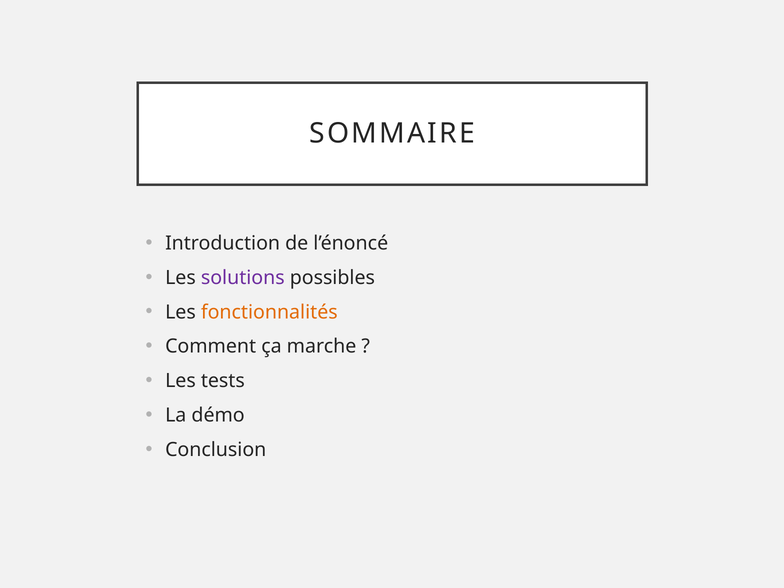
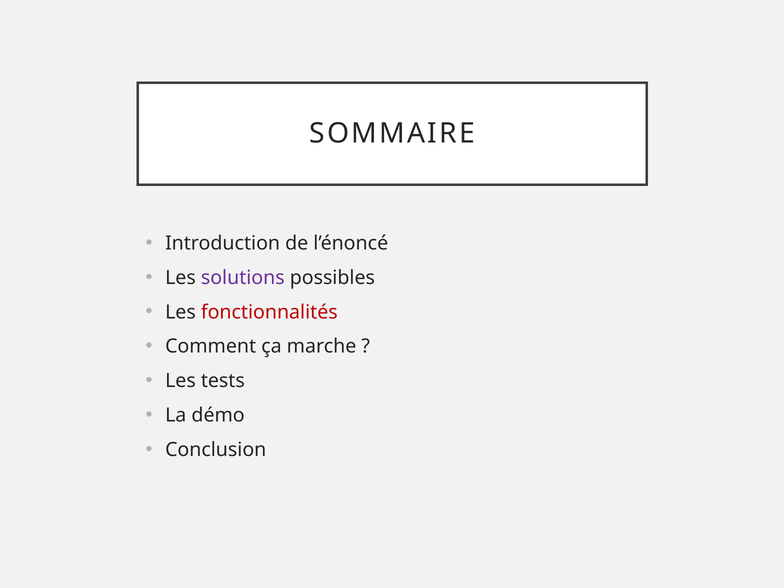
fonctionnalités colour: orange -> red
